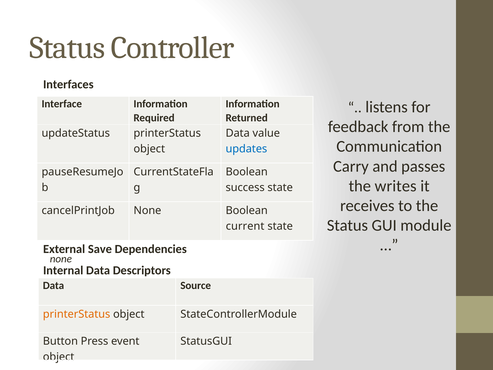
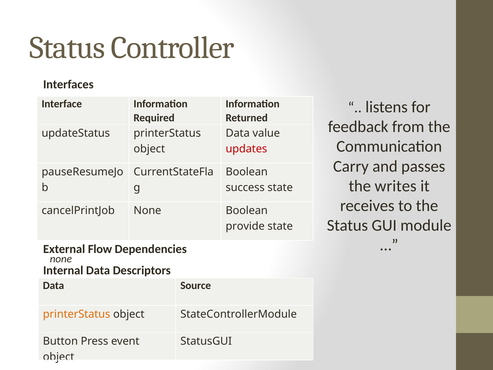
updates colour: blue -> red
current: current -> provide
Save: Save -> Flow
